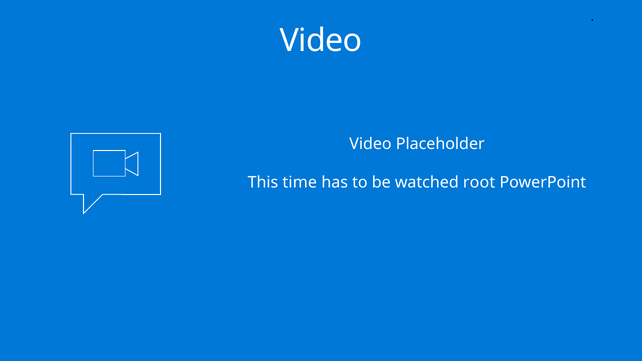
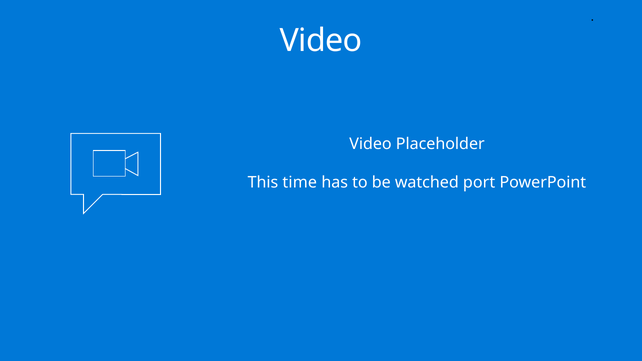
root: root -> port
